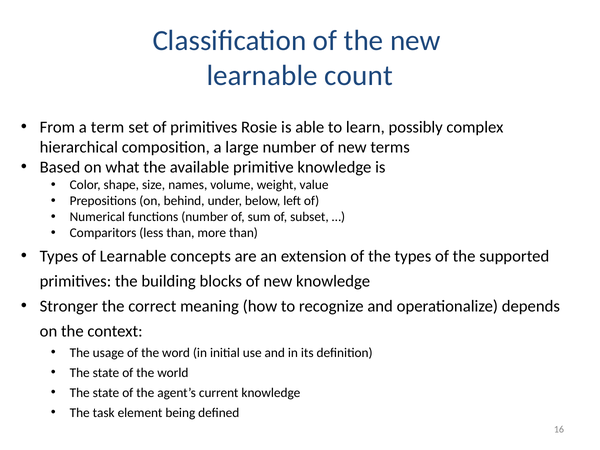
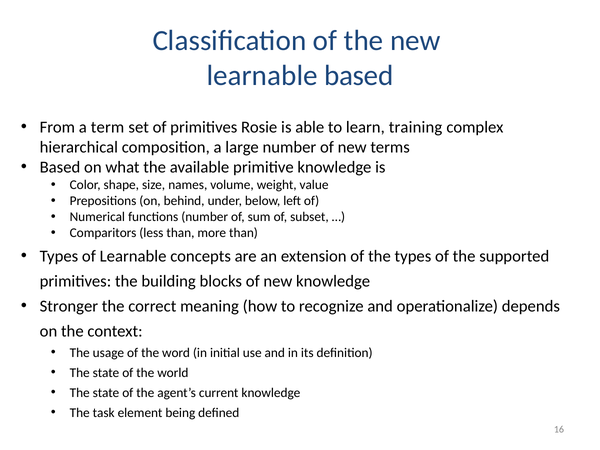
learnable count: count -> based
possibly: possibly -> training
